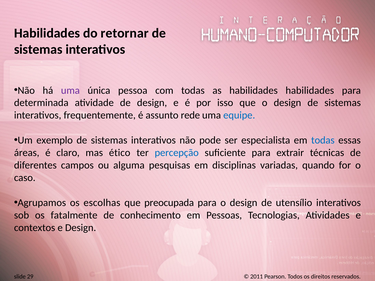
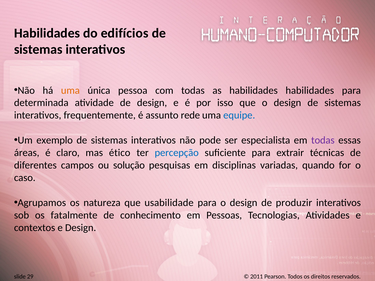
retornar: retornar -> edifícios
uma at (70, 90) colour: purple -> orange
todas at (323, 140) colour: blue -> purple
alguma: alguma -> solução
escolhas: escolhas -> natureza
preocupada: preocupada -> usabilidade
utensílio: utensílio -> produzir
